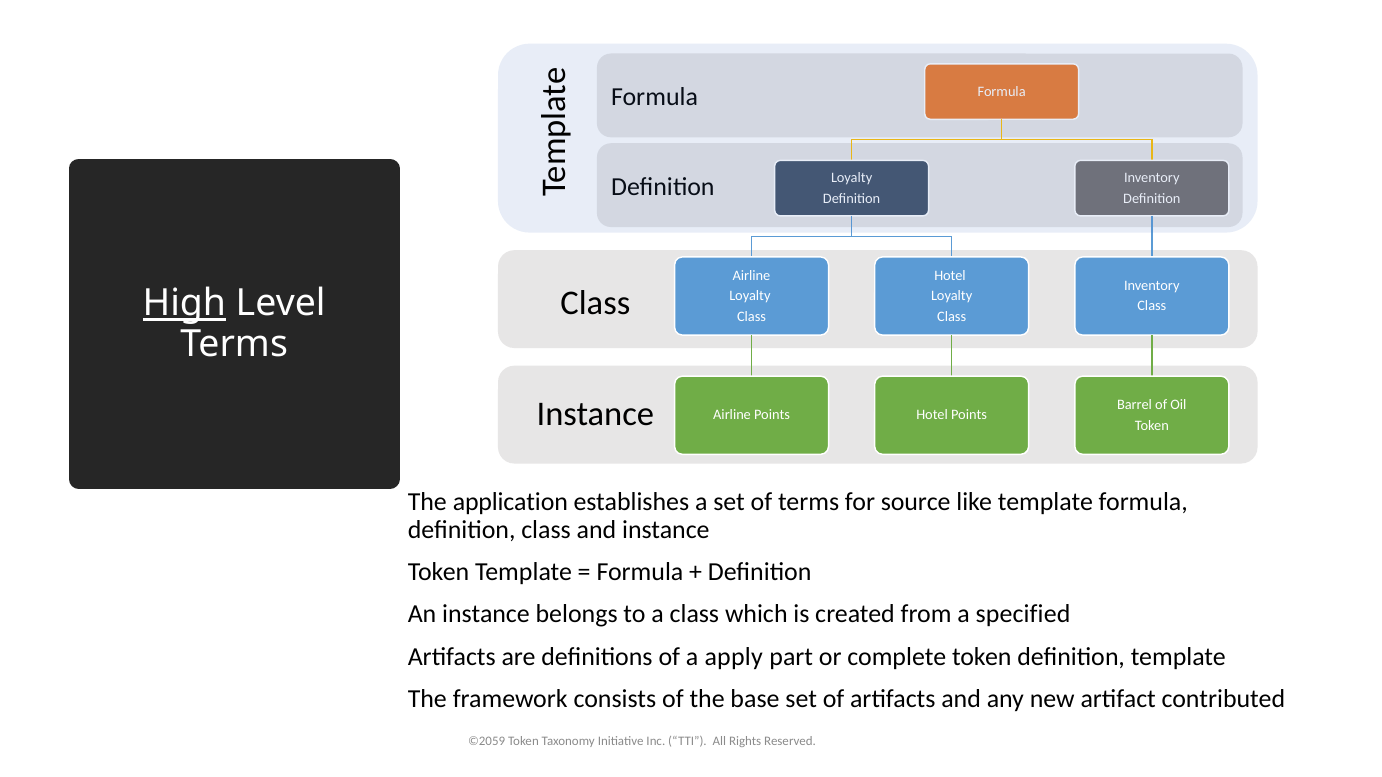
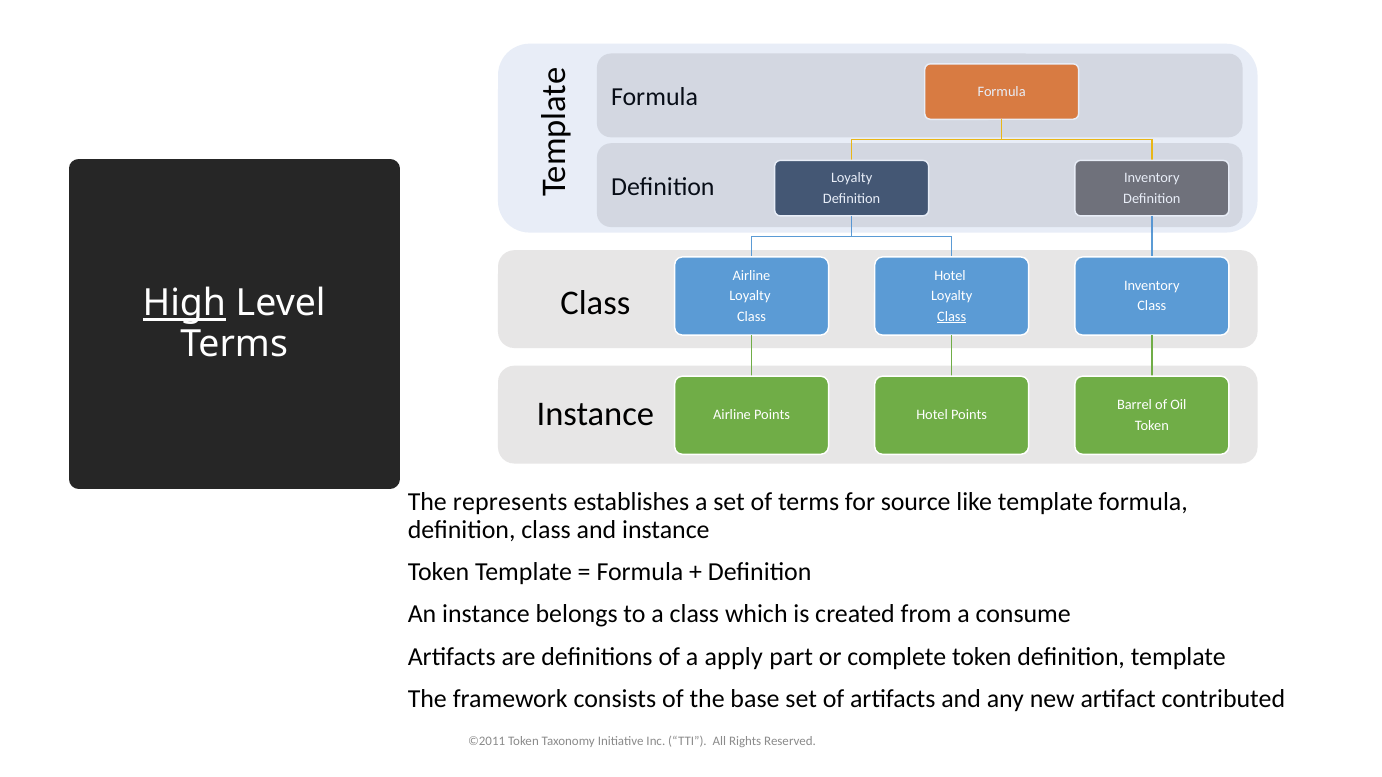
Class at (952, 317) underline: none -> present
application: application -> represents
specified: specified -> consume
©2059: ©2059 -> ©2011
